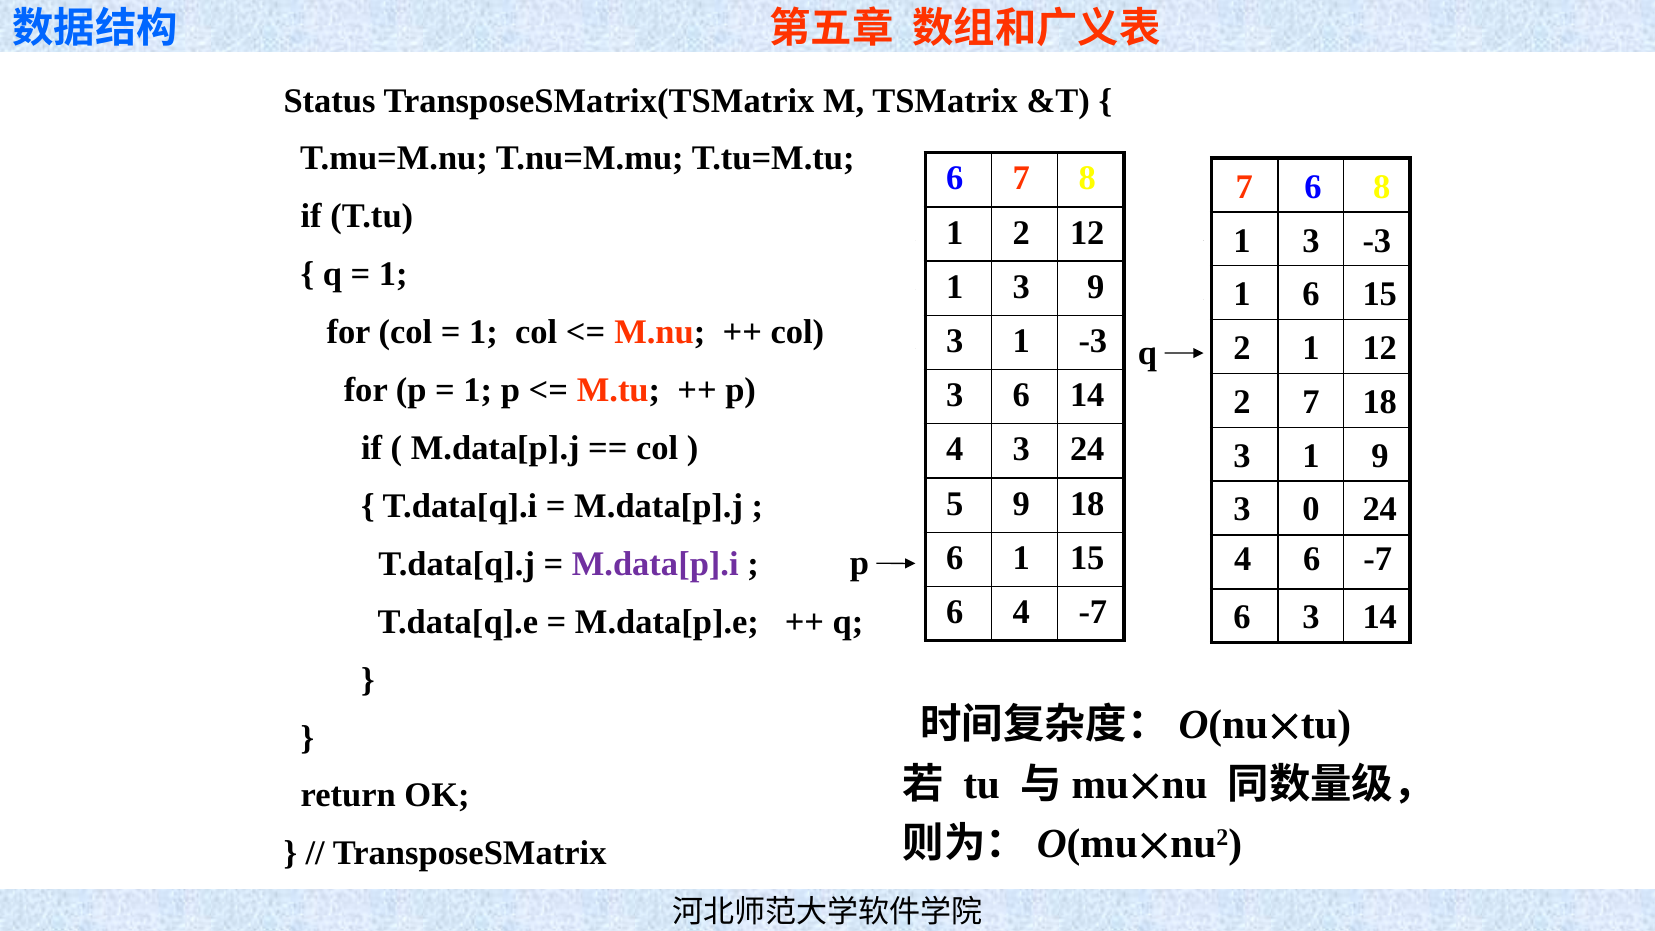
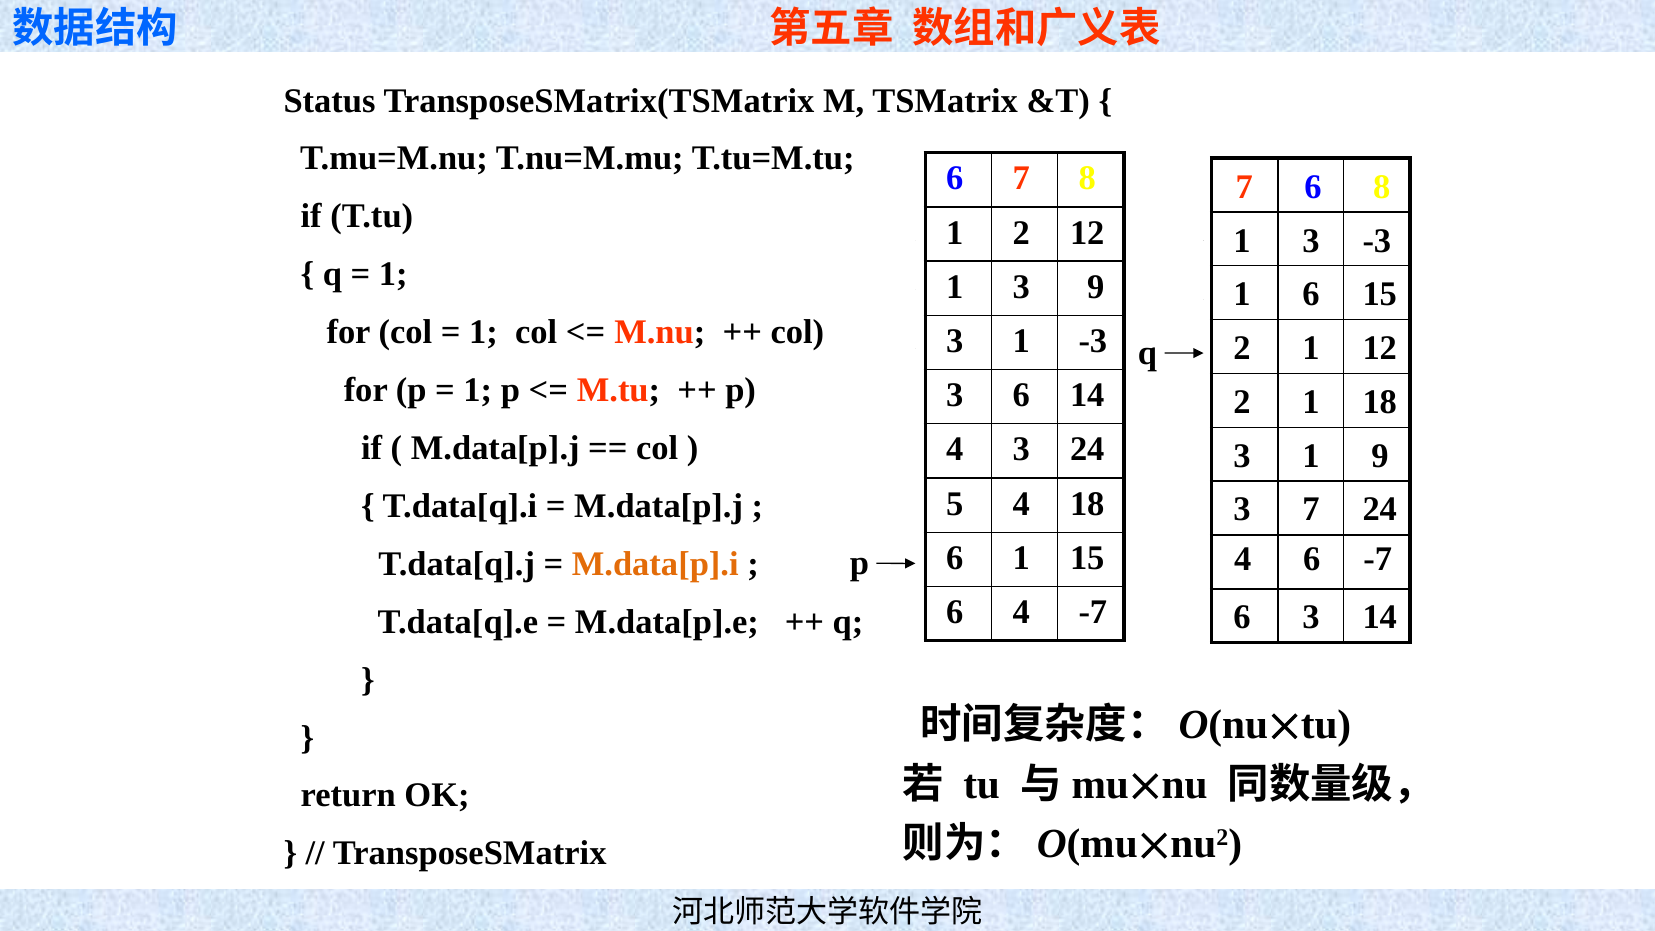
7 at (1311, 402): 7 -> 1
5 9: 9 -> 4
3 0: 0 -> 7
M.data[p].i colour: purple -> orange
